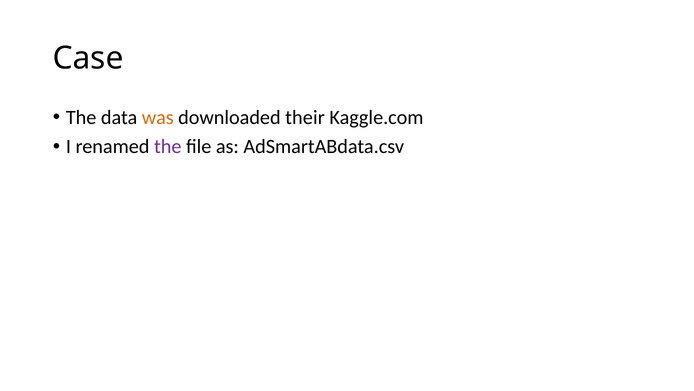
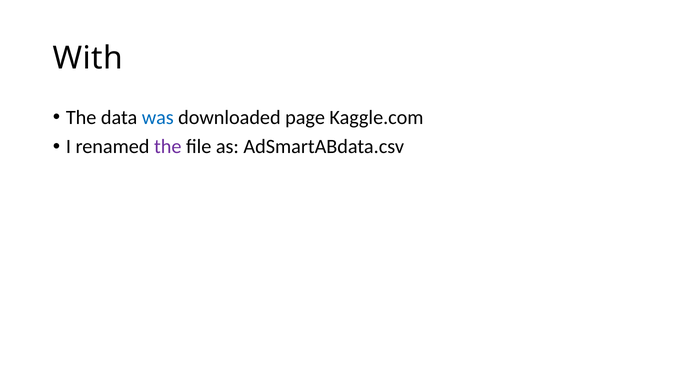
Case: Case -> With
was colour: orange -> blue
their: their -> page
